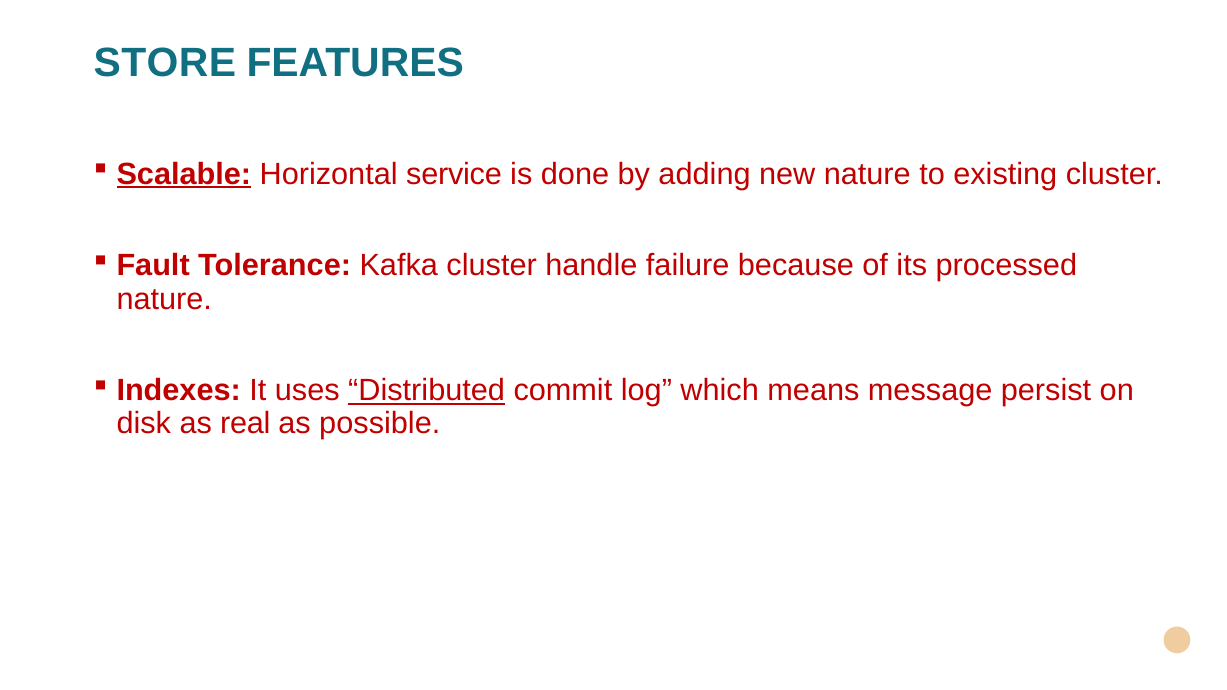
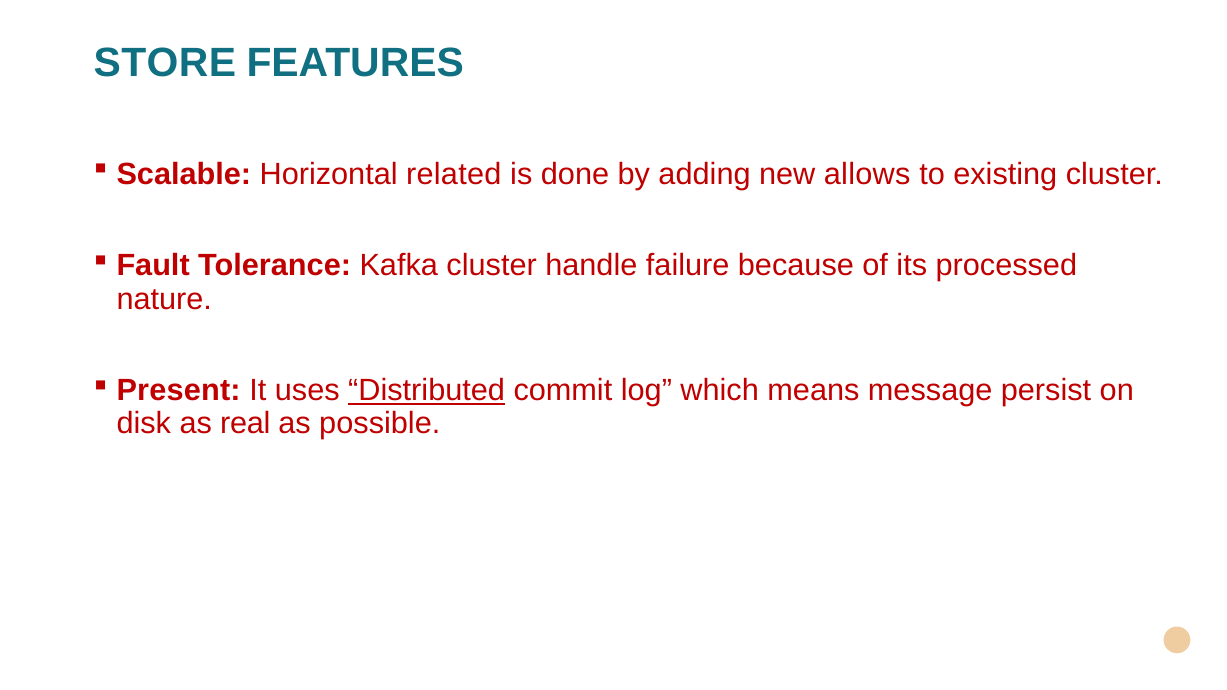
Scalable underline: present -> none
service: service -> related
new nature: nature -> allows
Indexes: Indexes -> Present
